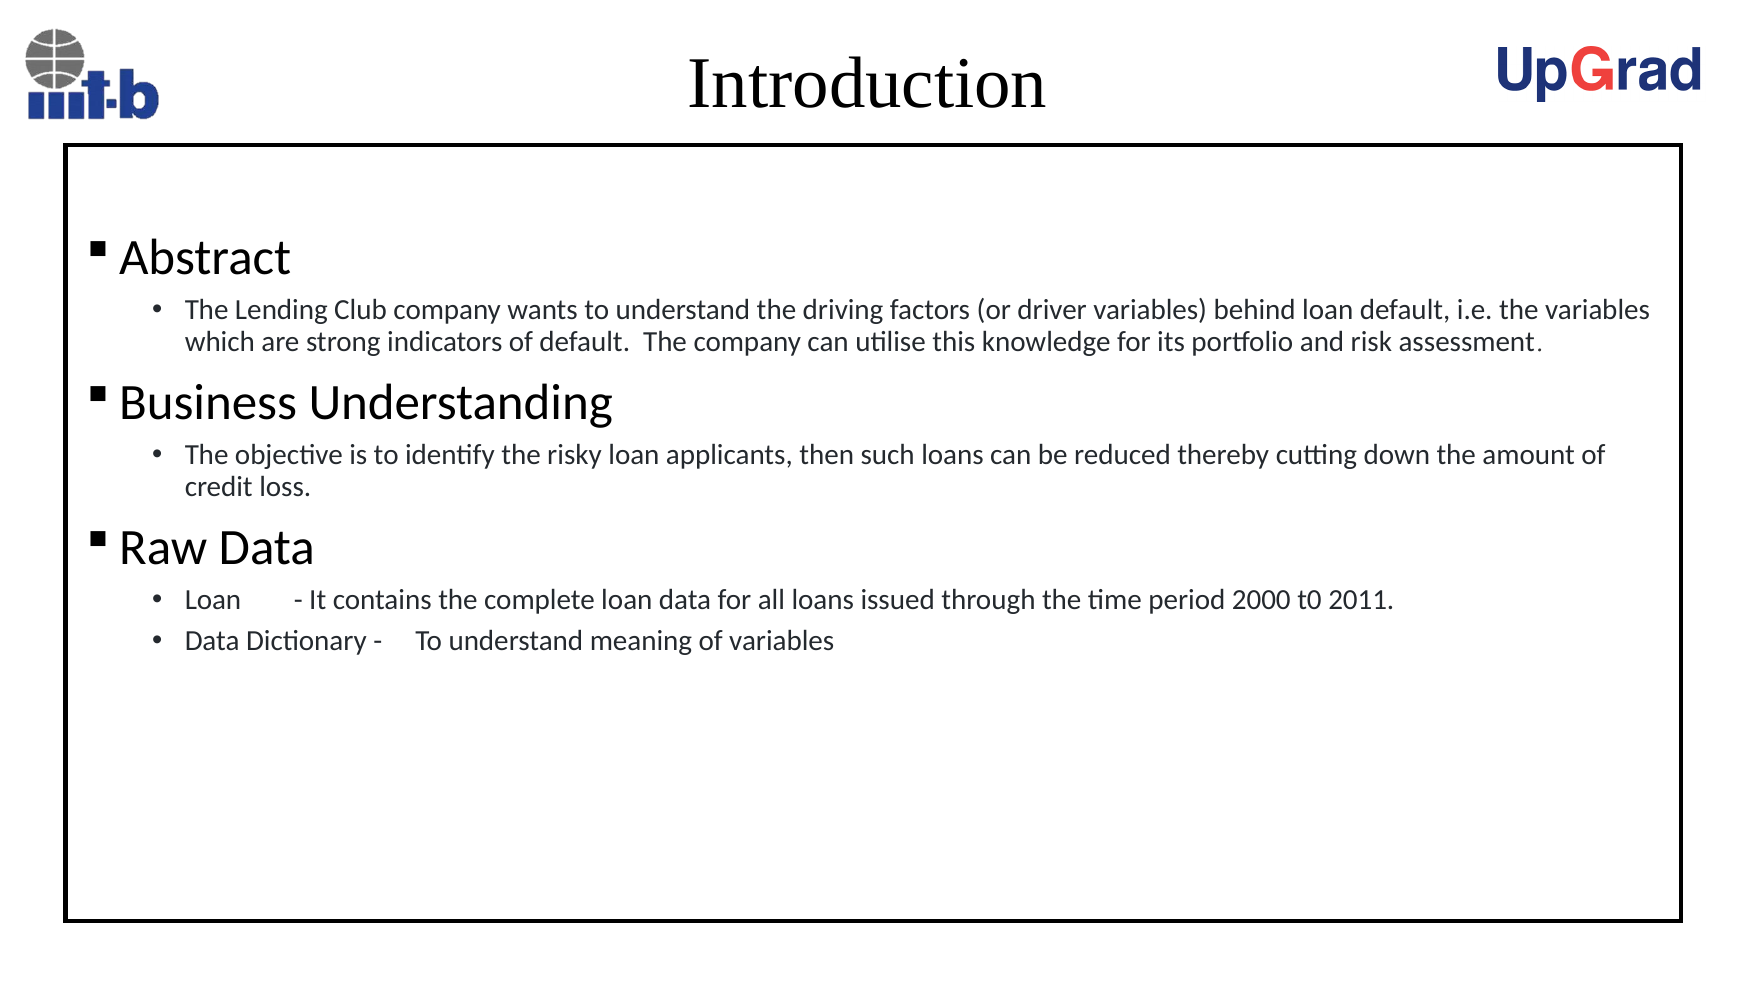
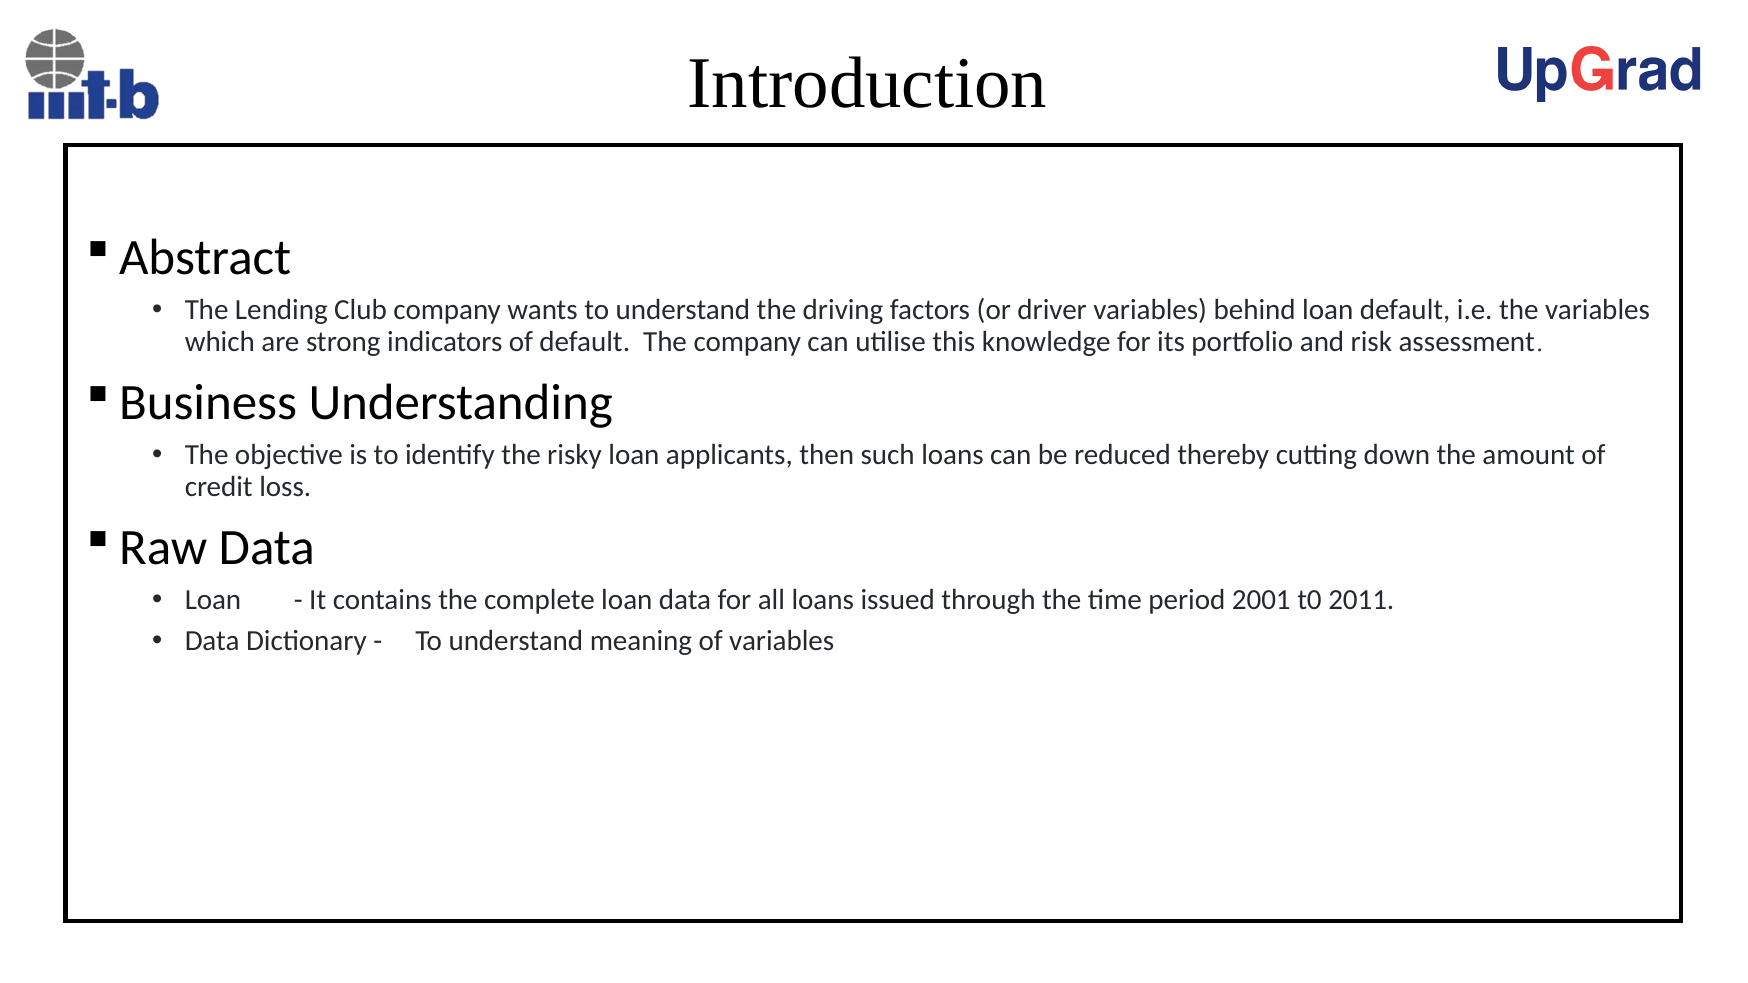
2000: 2000 -> 2001
